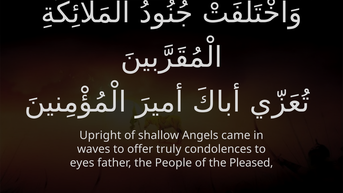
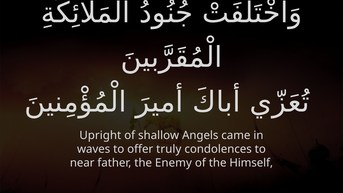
eyes: eyes -> near
People: People -> Enemy
Pleased: Pleased -> Himself
